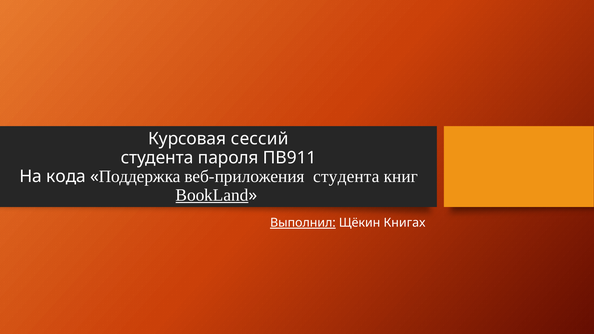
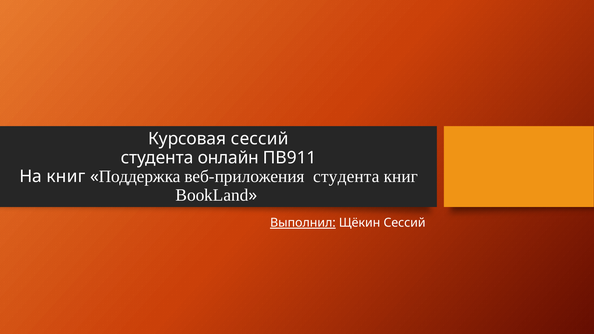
пароля: пароля -> онлайн
На кода: кода -> книг
BookLand underline: present -> none
Щёкин Книгах: Книгах -> Сессий
